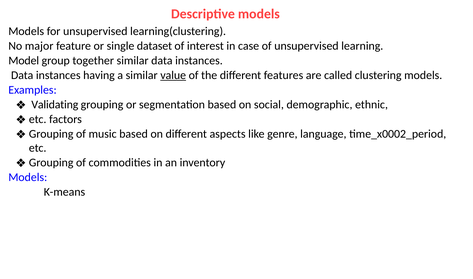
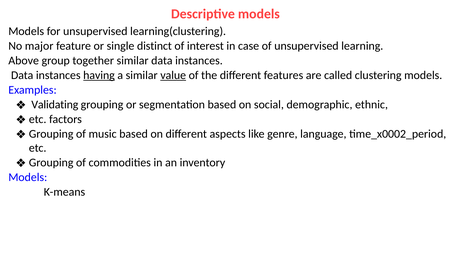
dataset: dataset -> distinct
Model: Model -> Above
having underline: none -> present
